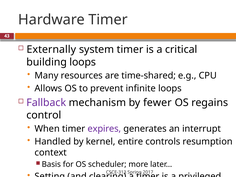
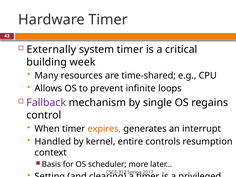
building loops: loops -> week
fewer: fewer -> single
expires colour: purple -> orange
